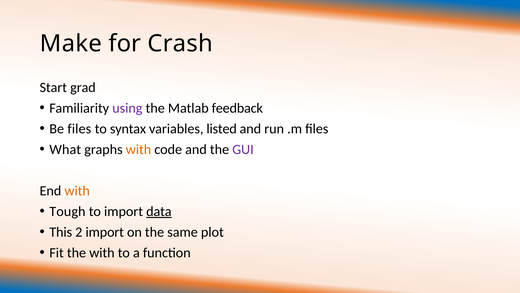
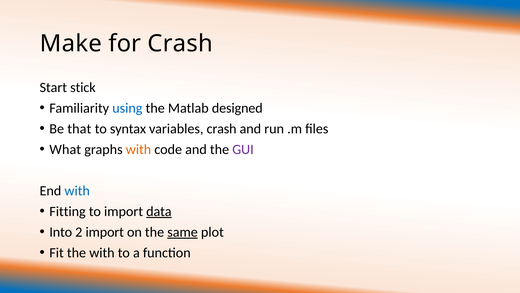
grad: grad -> stick
using colour: purple -> blue
feedback: feedback -> designed
Be files: files -> that
variables listed: listed -> crash
with at (77, 190) colour: orange -> blue
Tough: Tough -> Fitting
This: This -> Into
same underline: none -> present
